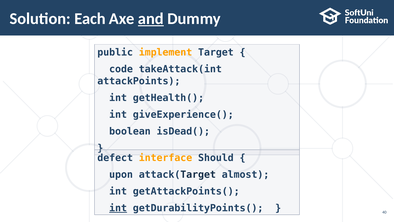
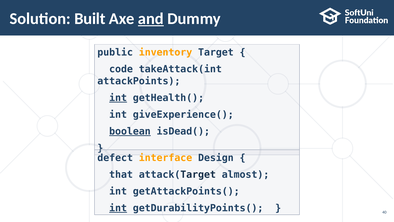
Each: Each -> Built
implement: implement -> inventory
int at (118, 98) underline: none -> present
boolean underline: none -> present
Should: Should -> Design
upon: upon -> that
